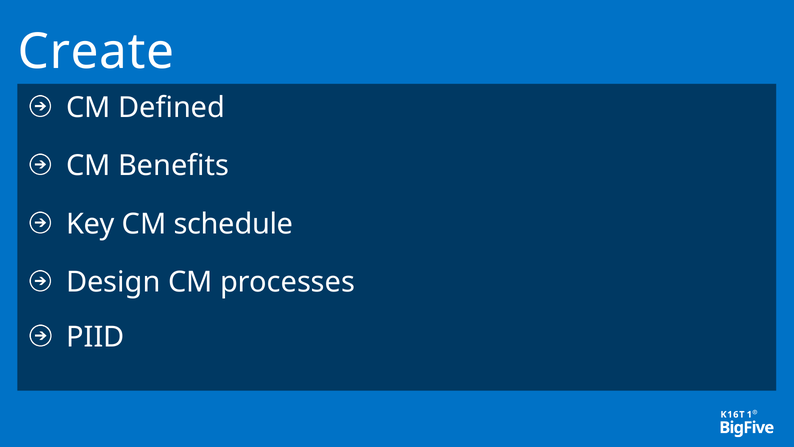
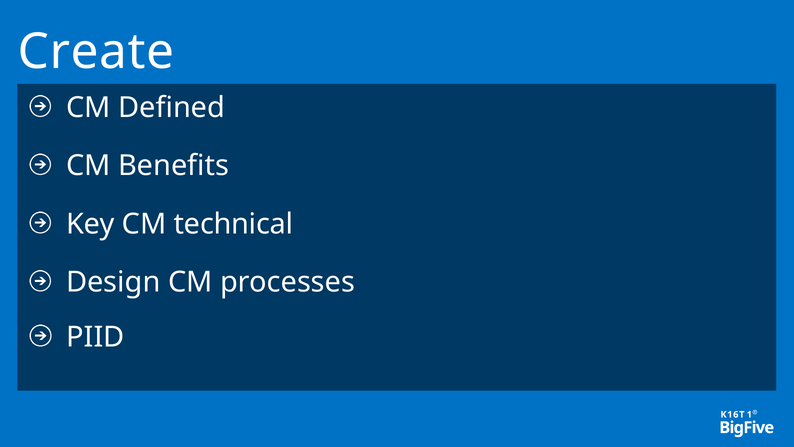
schedule: schedule -> technical
